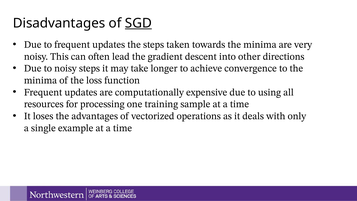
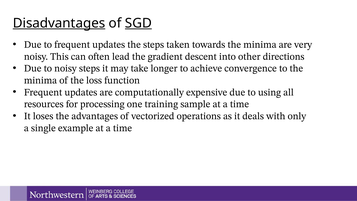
Disadvantages underline: none -> present
